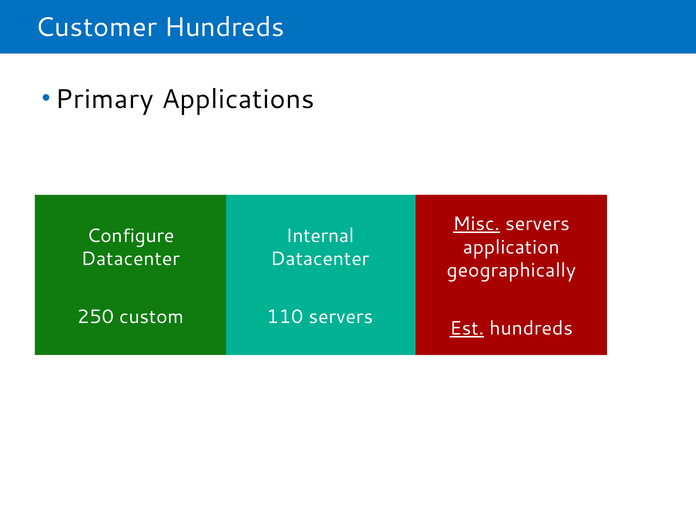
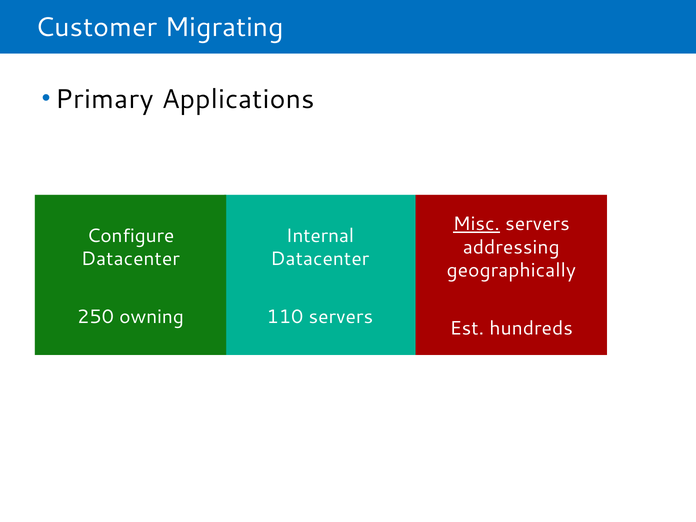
Customer Hundreds: Hundreds -> Migrating
application: application -> addressing
custom: custom -> owning
Est underline: present -> none
